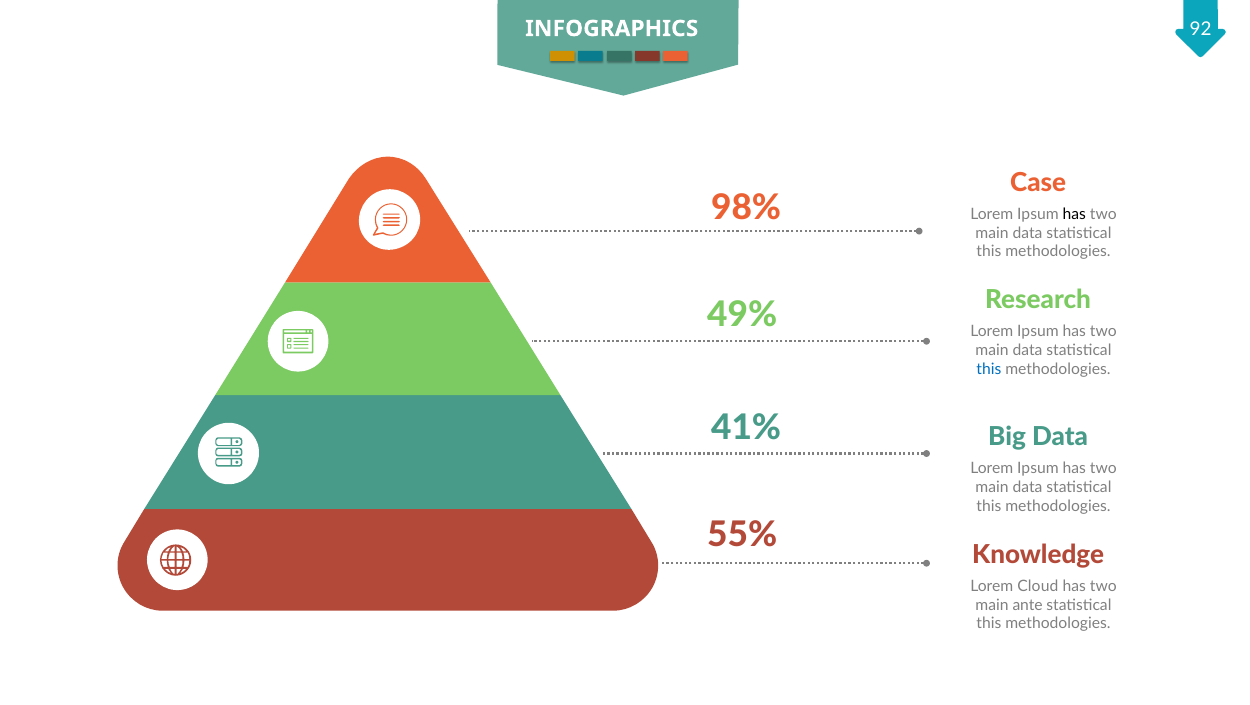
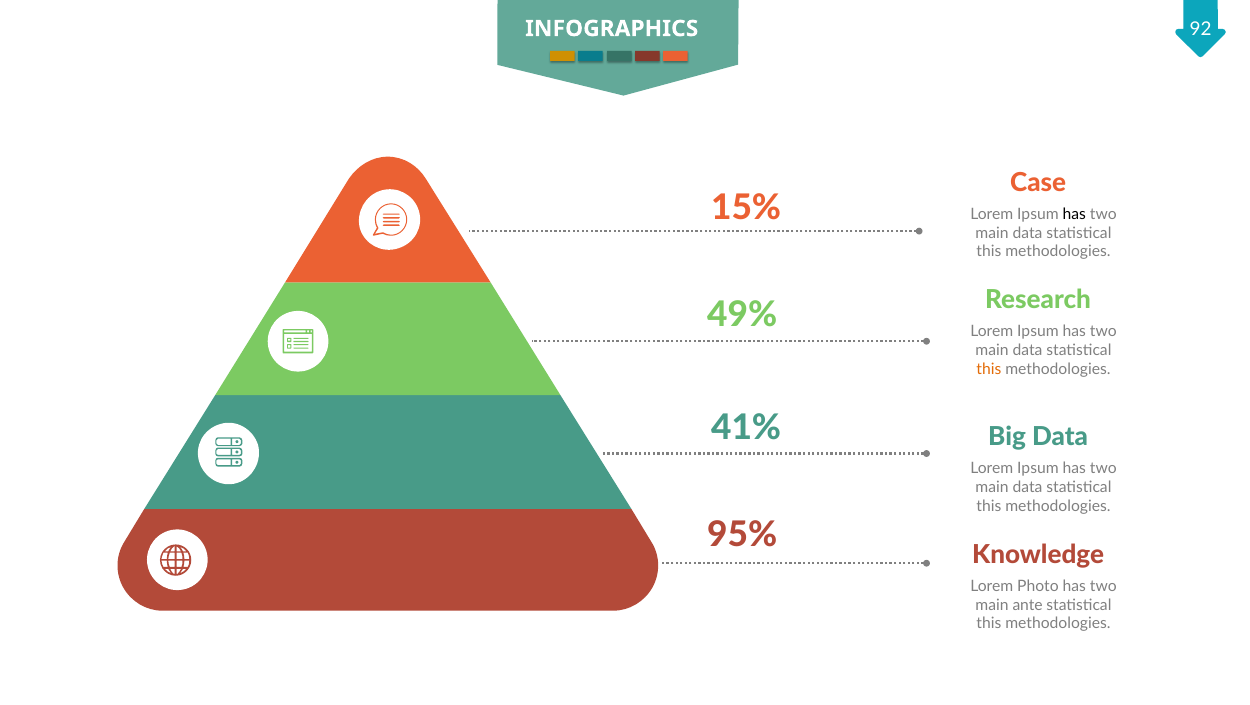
98%: 98% -> 15%
this at (989, 369) colour: blue -> orange
55%: 55% -> 95%
Cloud: Cloud -> Photo
